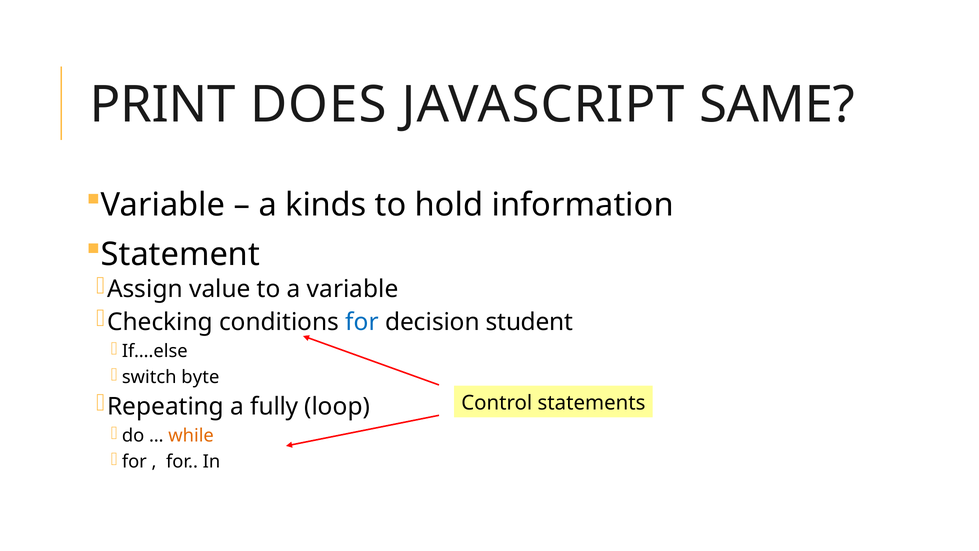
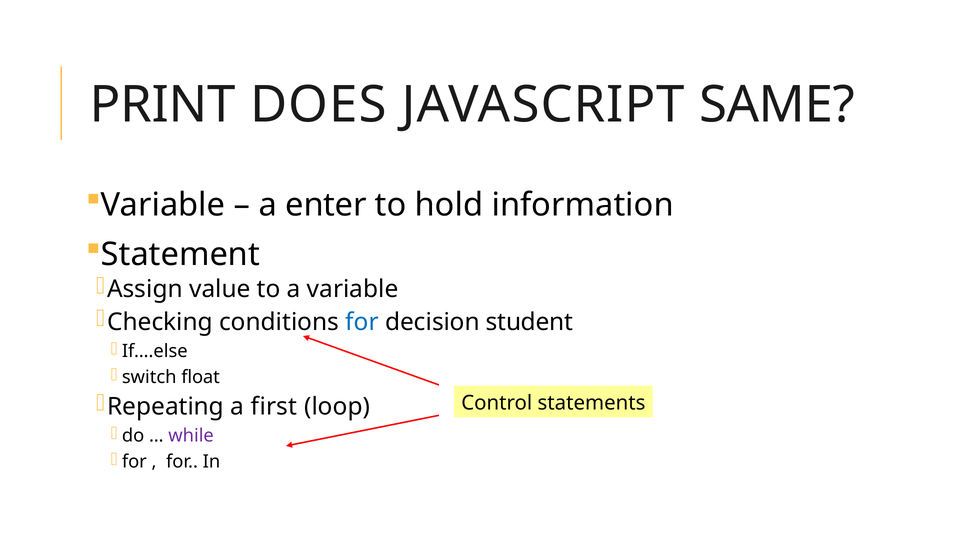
kinds: kinds -> enter
byte: byte -> float
fully: fully -> first
while colour: orange -> purple
